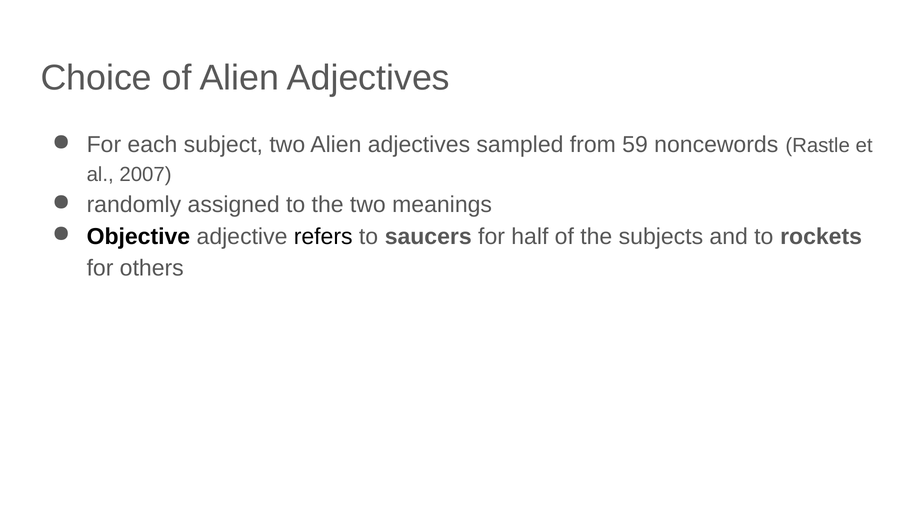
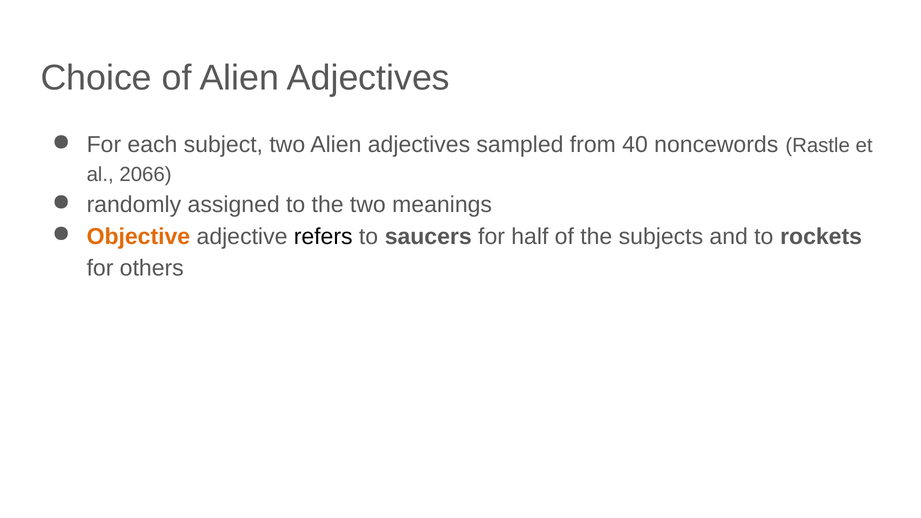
59: 59 -> 40
2007: 2007 -> 2066
Objective colour: black -> orange
